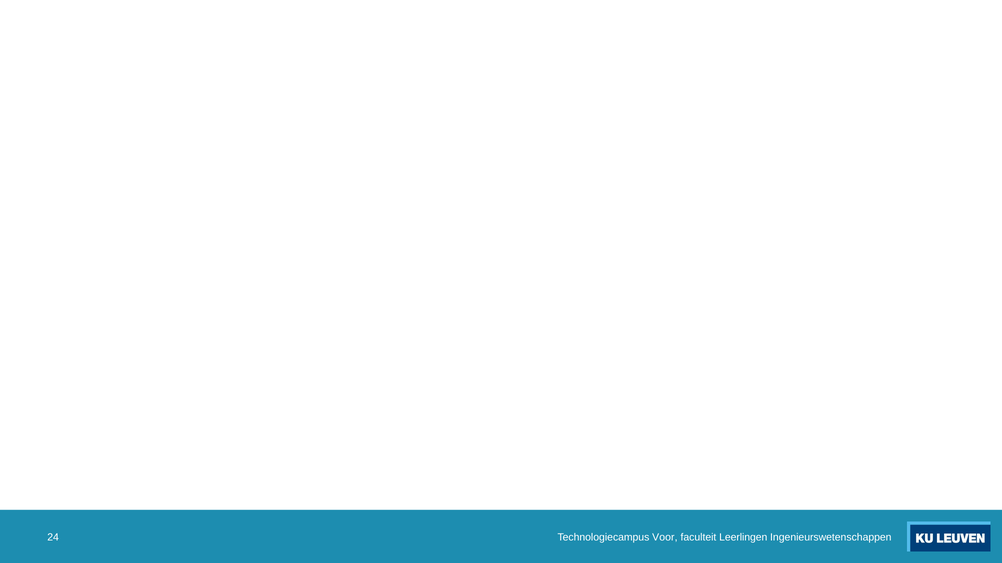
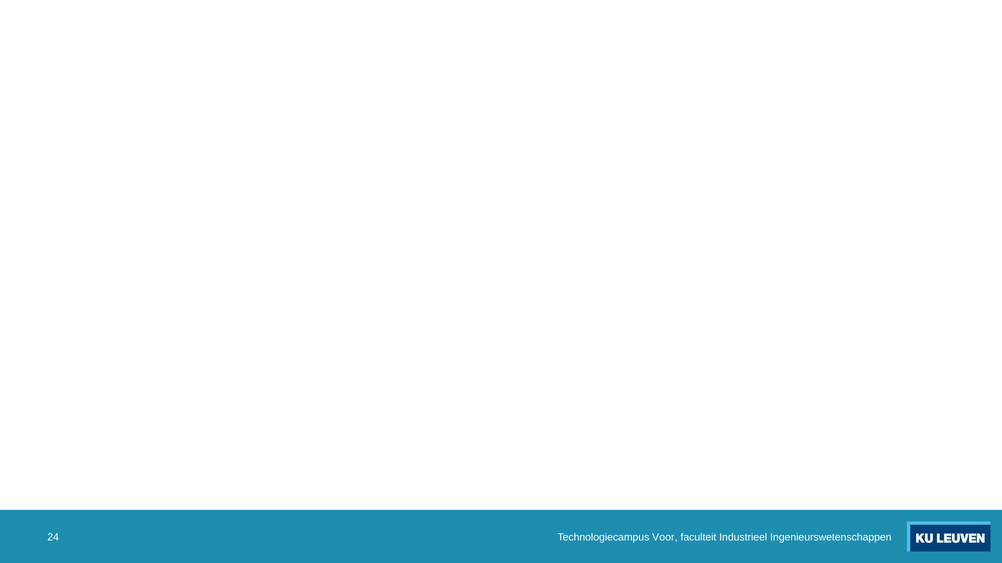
Leerlingen: Leerlingen -> Industrieel
